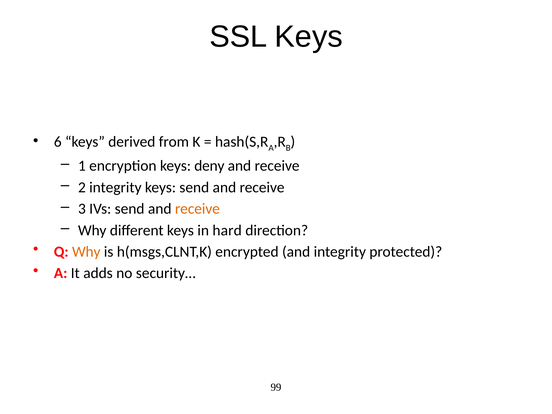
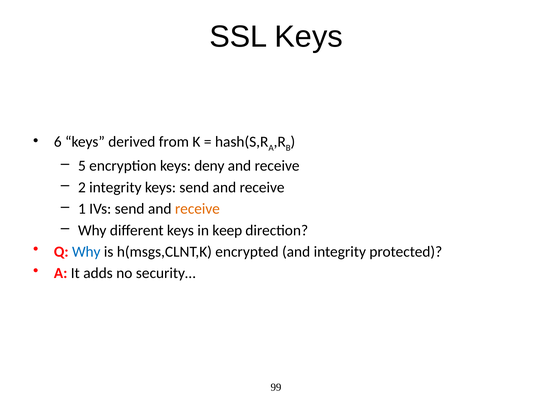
1: 1 -> 5
3: 3 -> 1
hard: hard -> keep
Why at (86, 252) colour: orange -> blue
